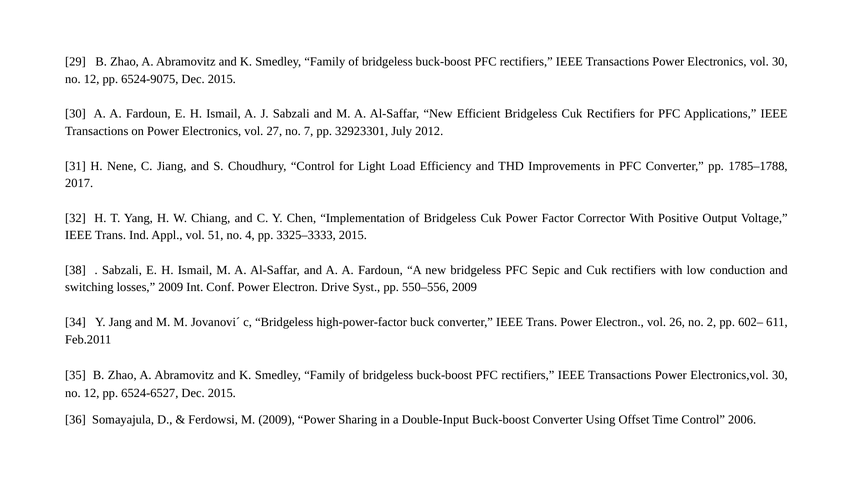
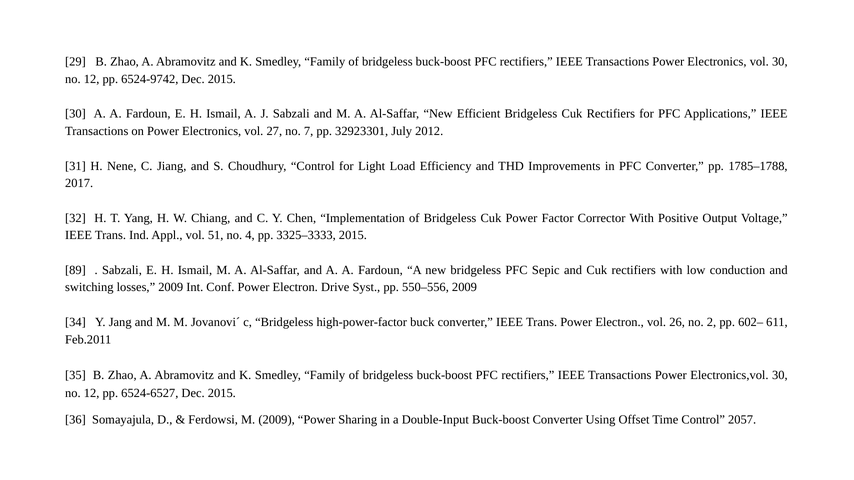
6524-9075: 6524-9075 -> 6524-9742
38: 38 -> 89
2006: 2006 -> 2057
